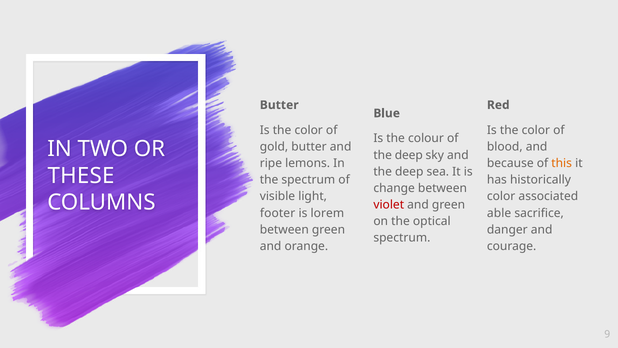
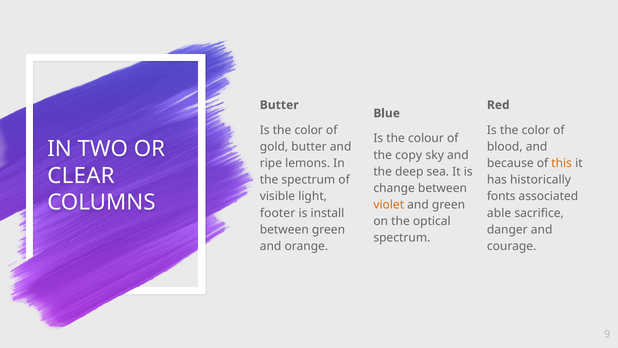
deep at (409, 155): deep -> copy
THESE: THESE -> CLEAR
color at (501, 196): color -> fonts
violet colour: red -> orange
lorem: lorem -> install
